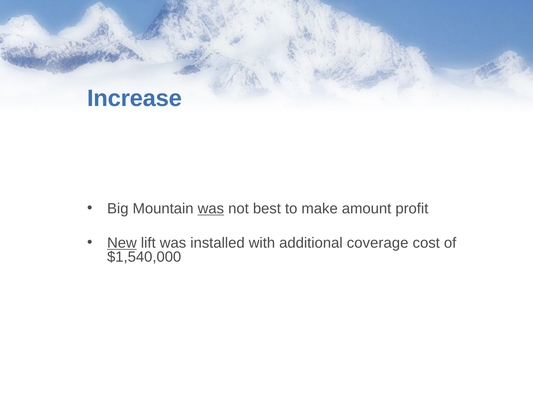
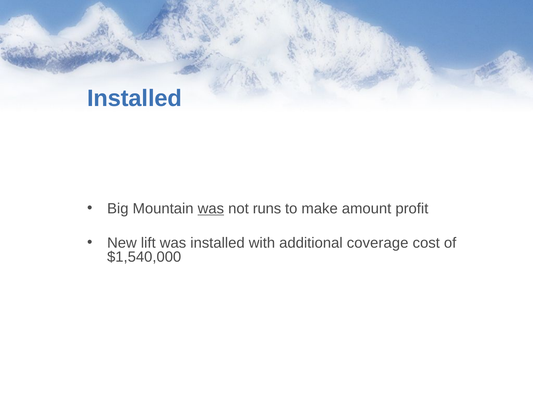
Increase at (135, 99): Increase -> Installed
best: best -> runs
New underline: present -> none
